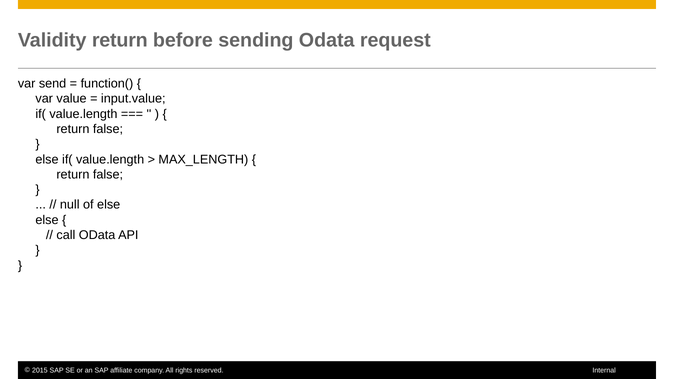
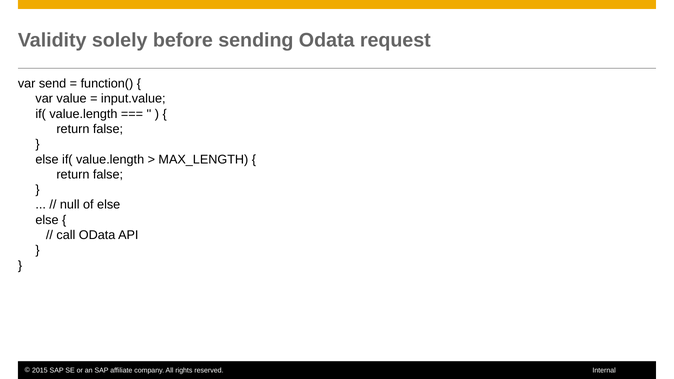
Validity return: return -> solely
